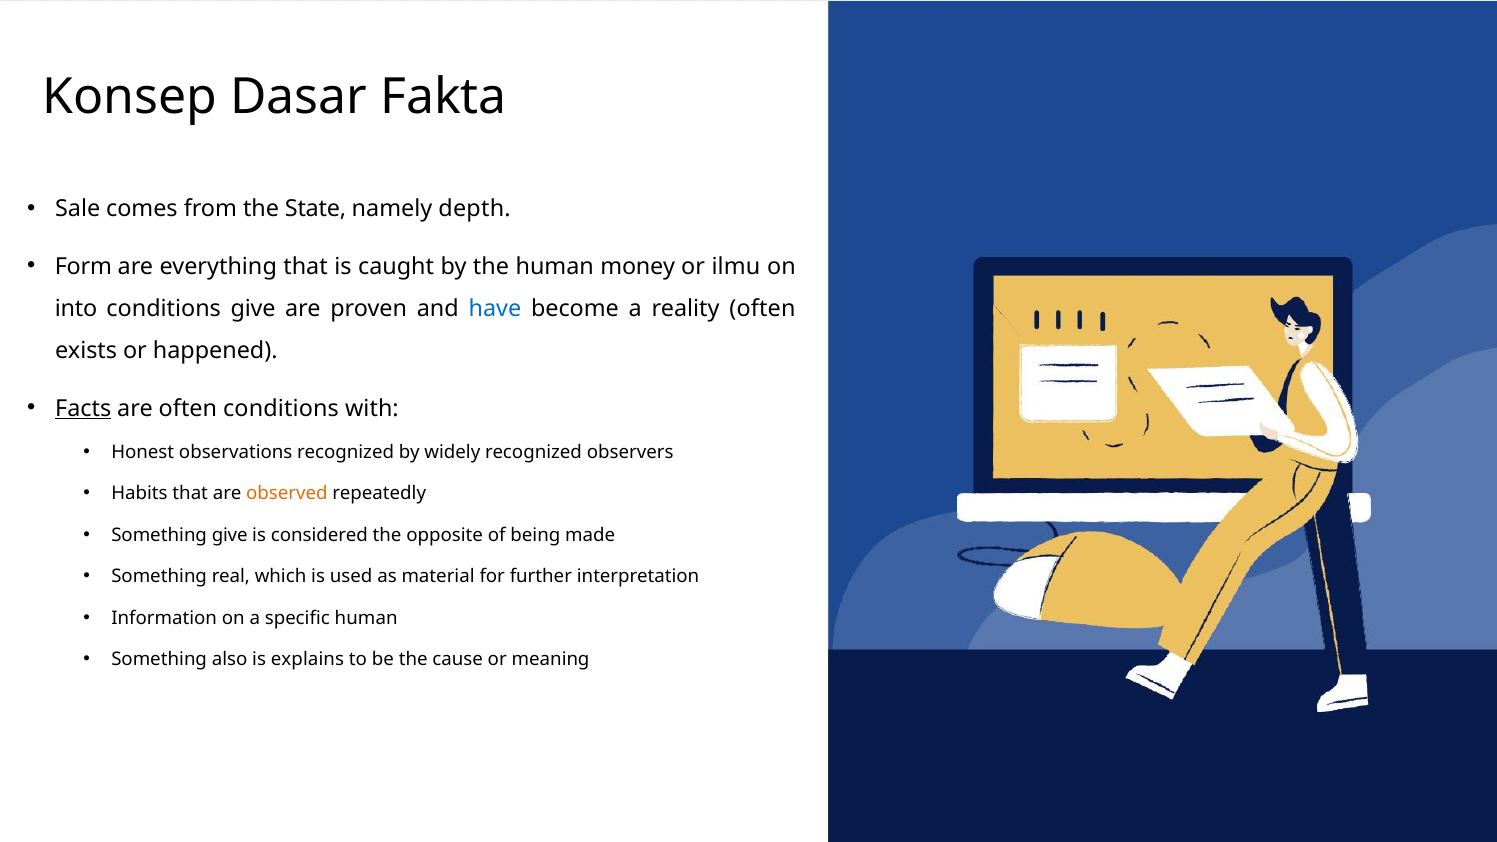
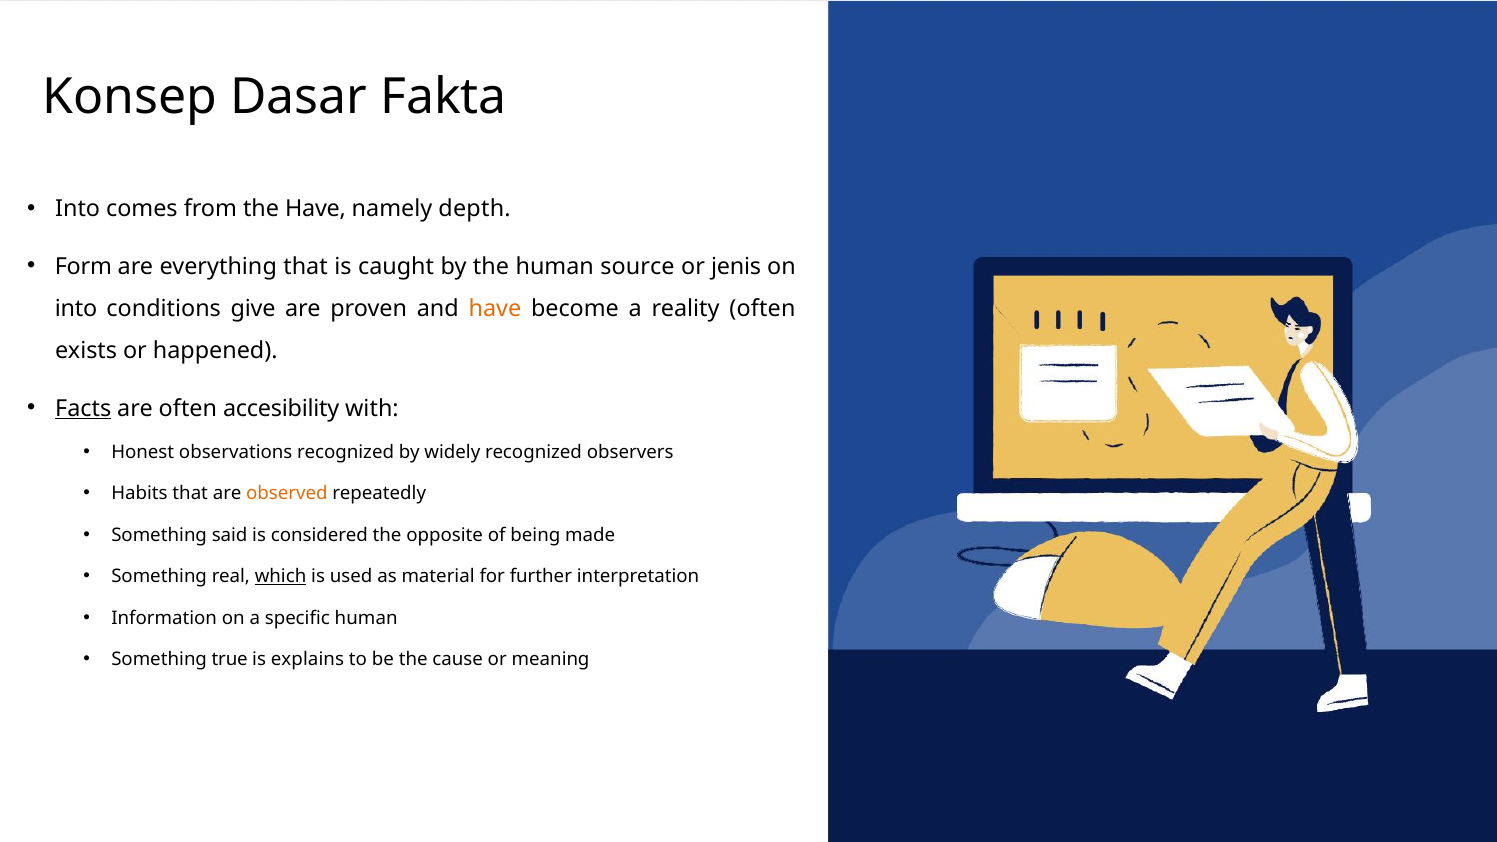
Sale at (78, 209): Sale -> Into
the State: State -> Have
money: money -> source
ilmu: ilmu -> jenis
have at (495, 309) colour: blue -> orange
often conditions: conditions -> accesibility
Something give: give -> said
which underline: none -> present
also: also -> true
